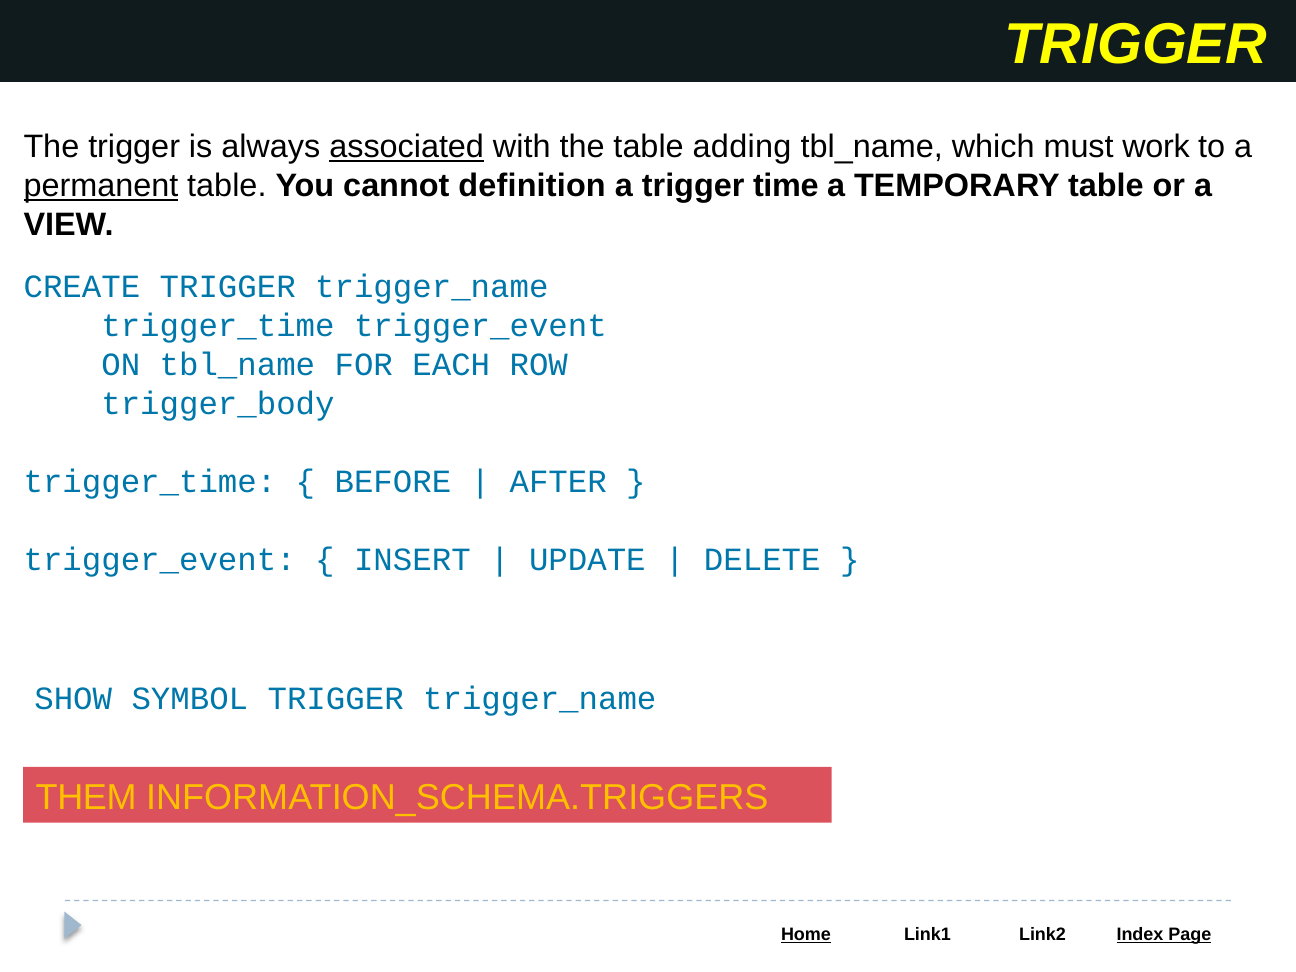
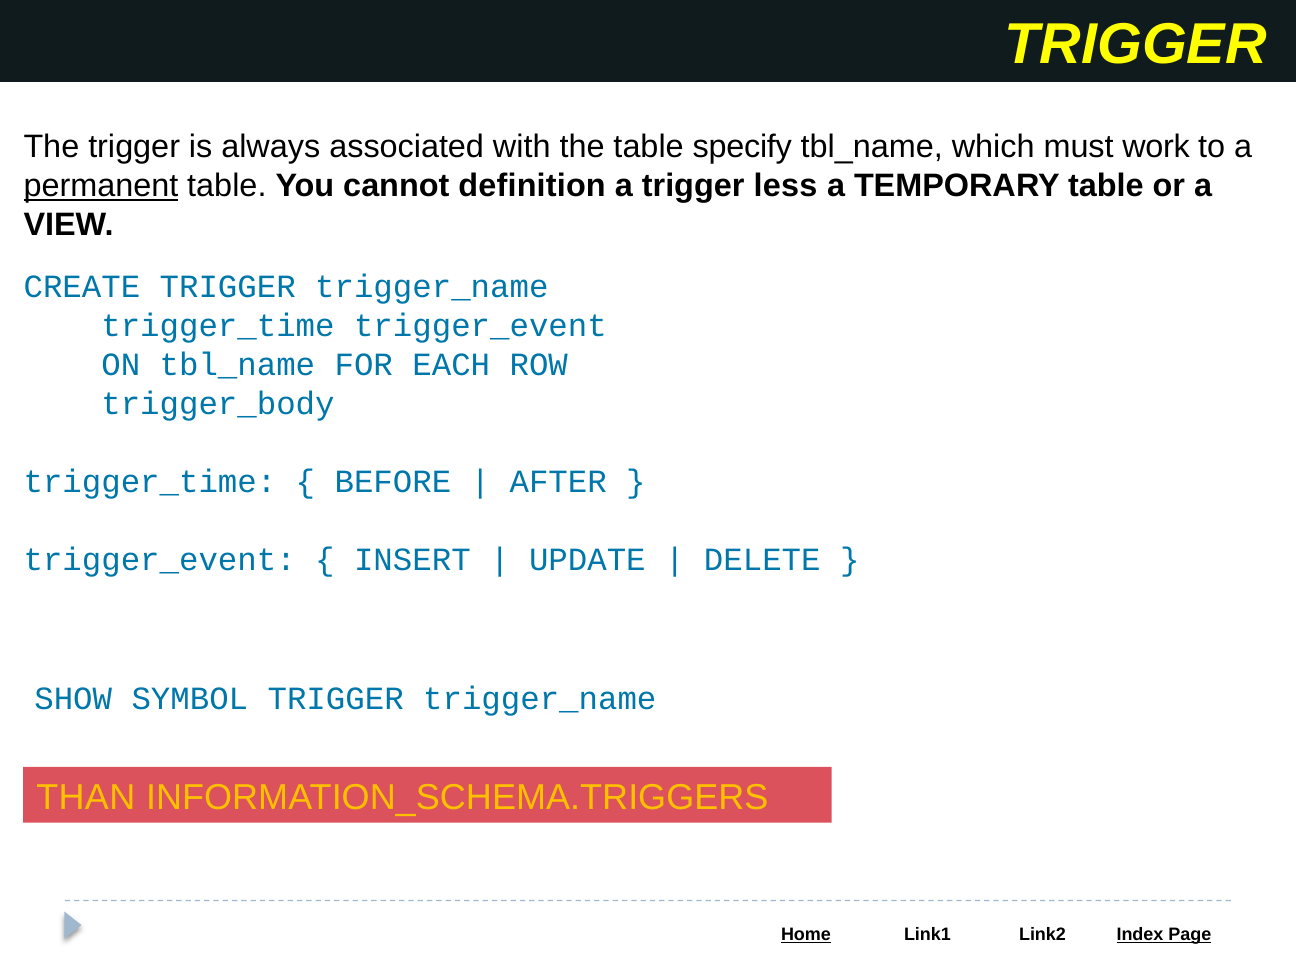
associated underline: present -> none
adding: adding -> specify
time: time -> less
THEM: THEM -> THAN
